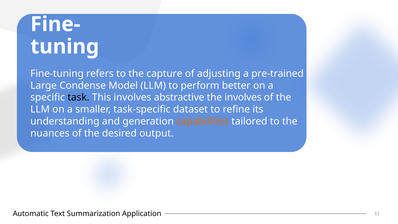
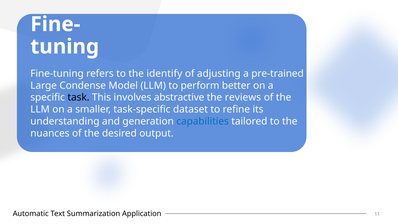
capture: capture -> identify
the involves: involves -> reviews
capabilities colour: orange -> blue
